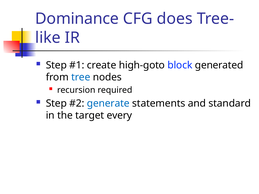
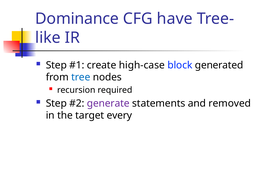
does: does -> have
high-goto: high-goto -> high-case
generate colour: blue -> purple
standard: standard -> removed
